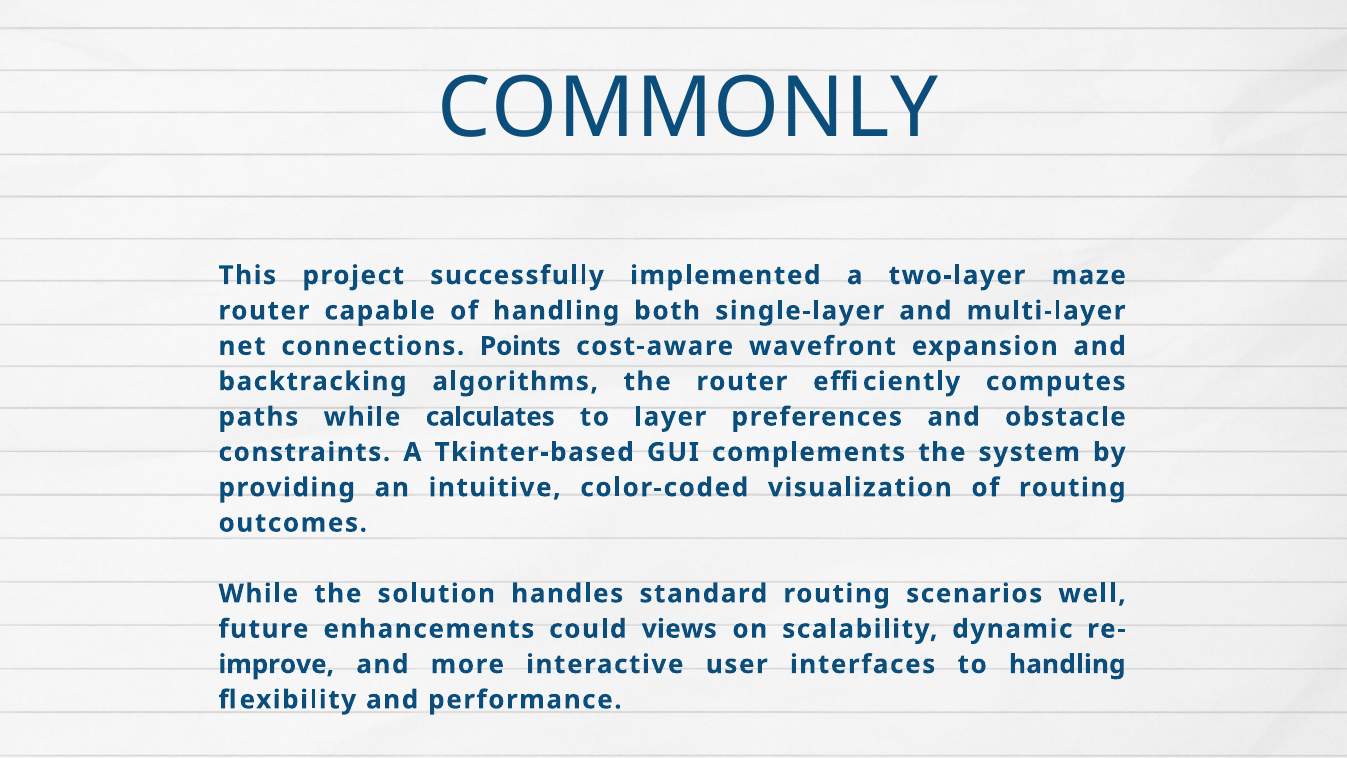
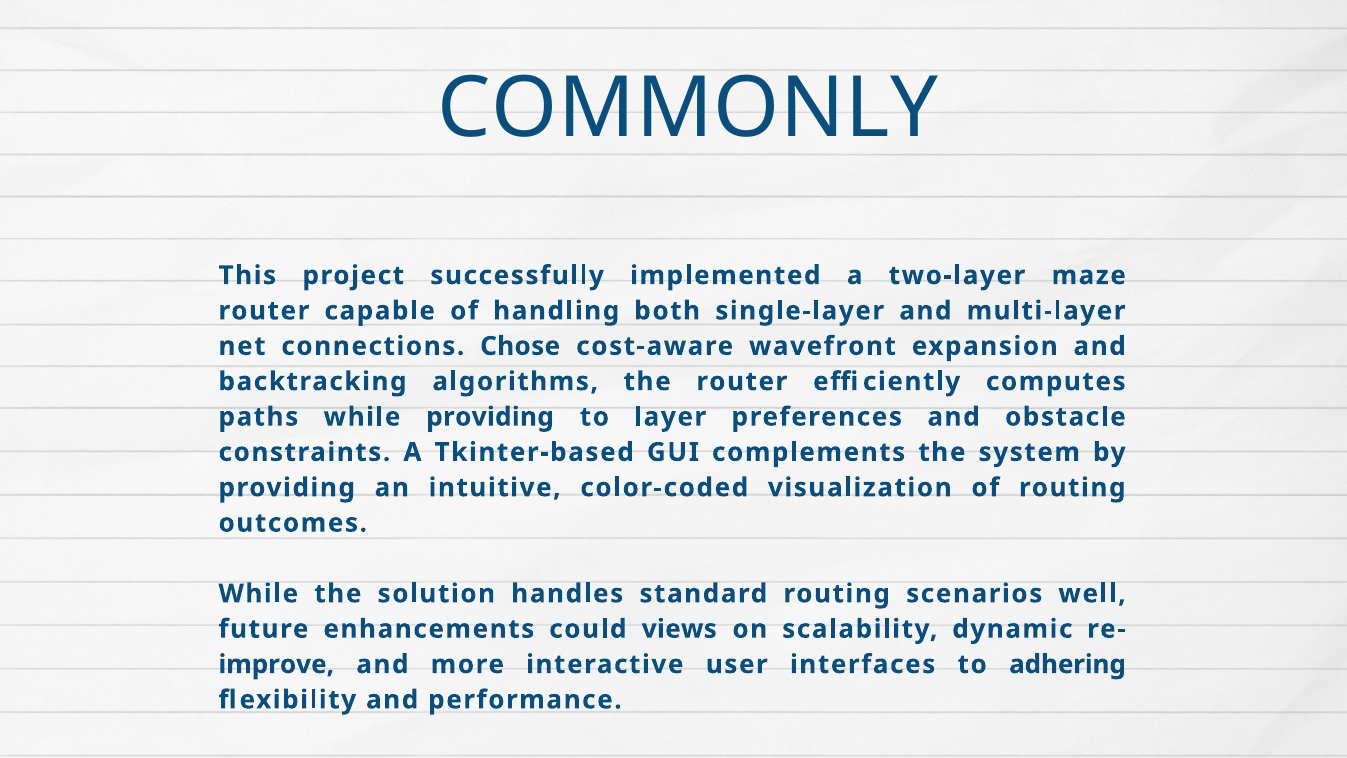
Points: Points -> Chose
while calculates: calculates -> providing
to handling: handling -> adhering
